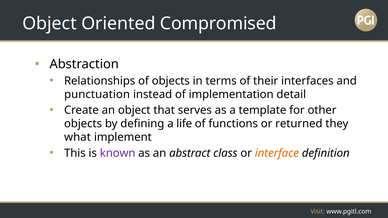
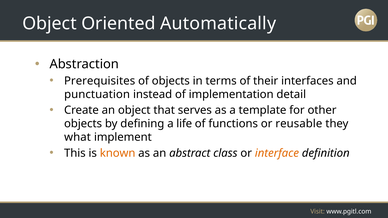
Compromised: Compromised -> Automatically
Relationships: Relationships -> Prerequisites
returned: returned -> reusable
known colour: purple -> orange
